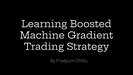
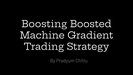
Learning: Learning -> Boosting
